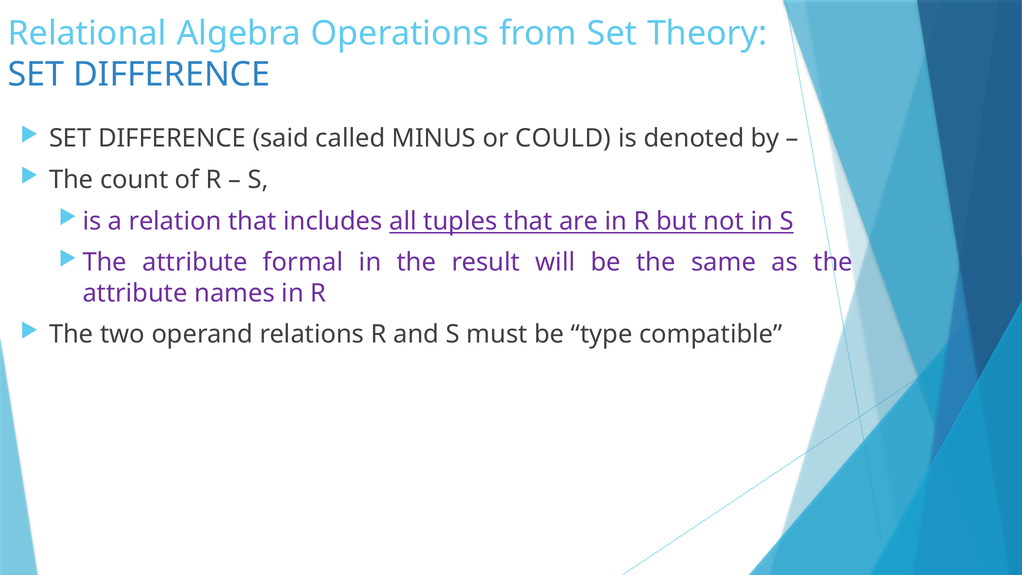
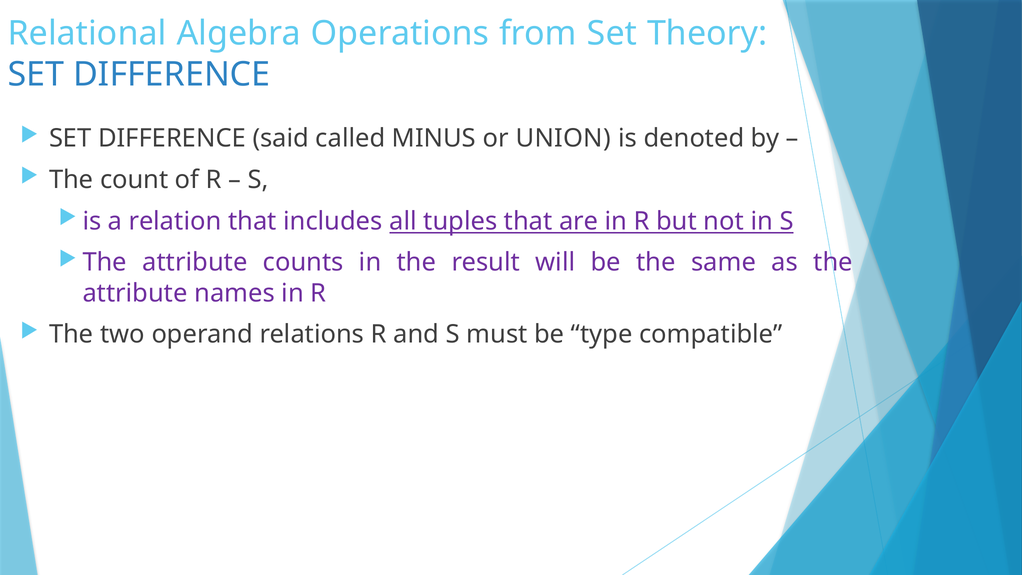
COULD: COULD -> UNION
formal: formal -> counts
